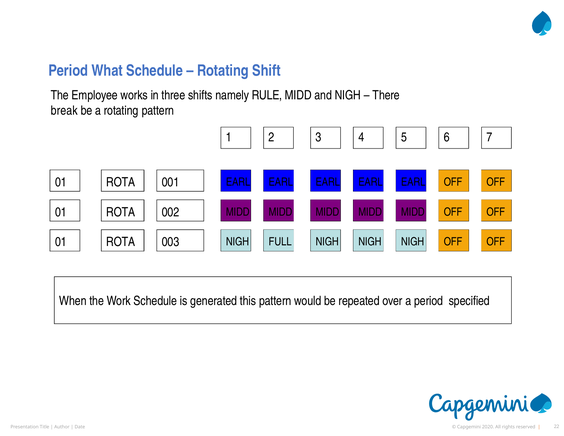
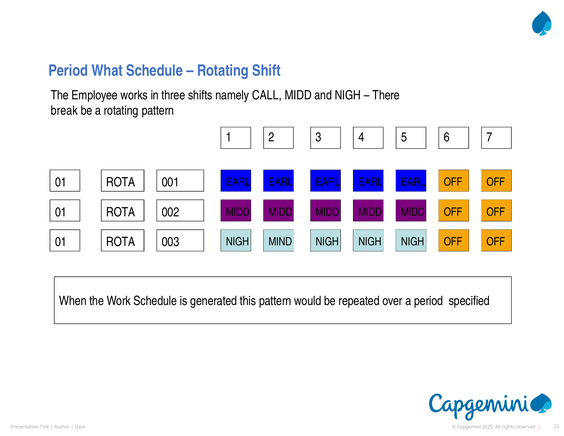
RULE: RULE -> CALL
FULL: FULL -> MIND
